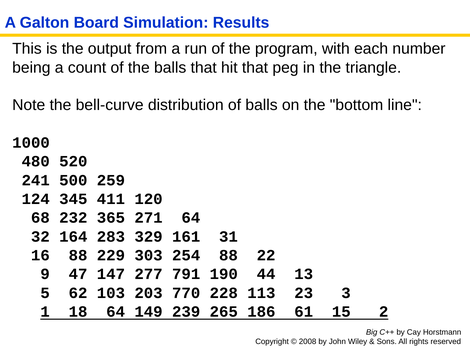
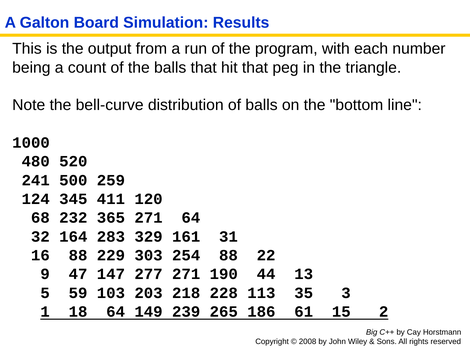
277 791: 791 -> 271
62: 62 -> 59
770: 770 -> 218
23: 23 -> 35
